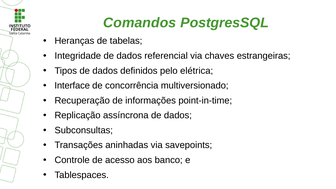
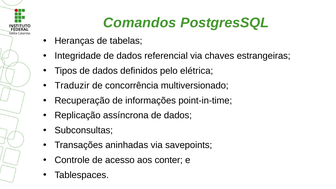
Interface: Interface -> Traduzir
banco: banco -> conter
